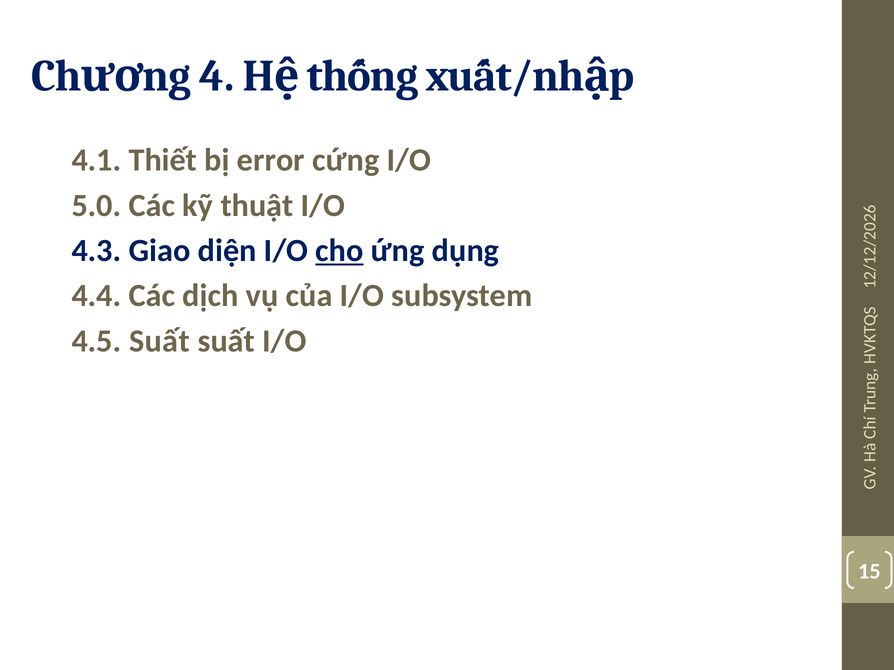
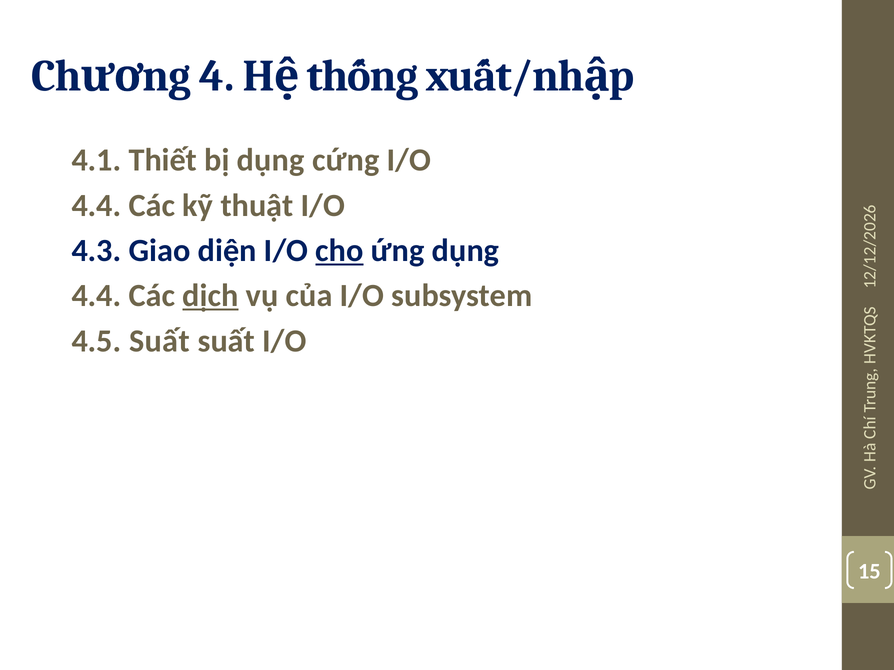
bị error: error -> dụng
5.0 at (96, 206): 5.0 -> 4.4
dịch underline: none -> present
